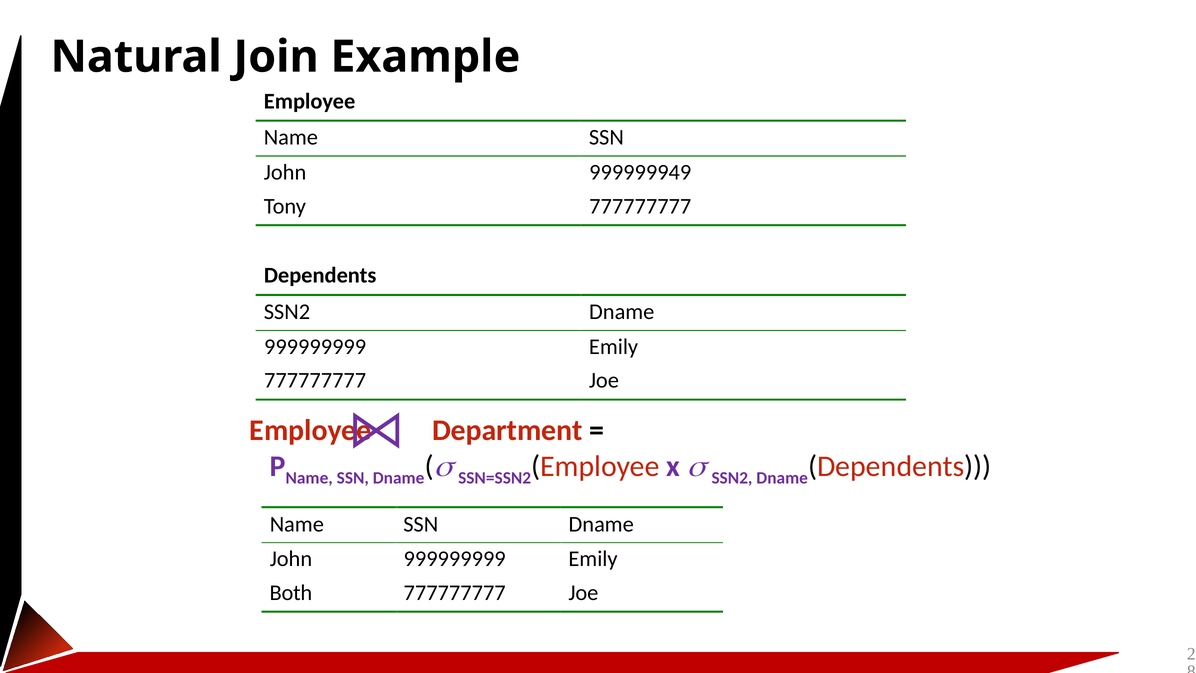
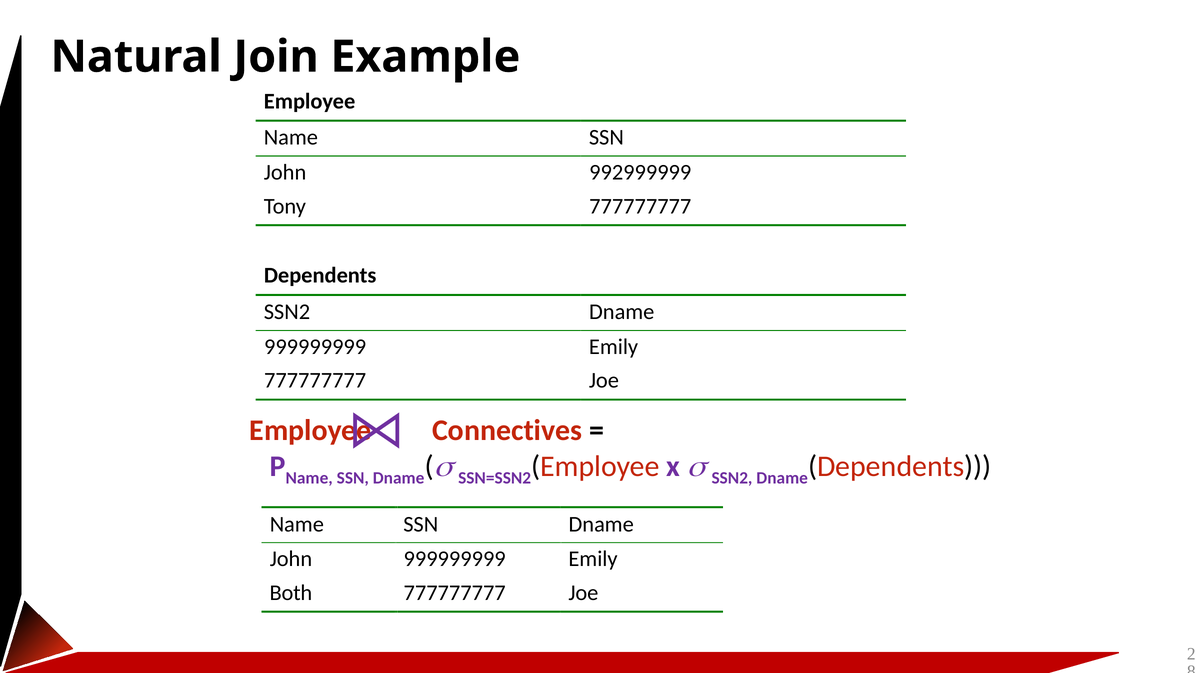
999999949: 999999949 -> 992999999
Department: Department -> Connectives
